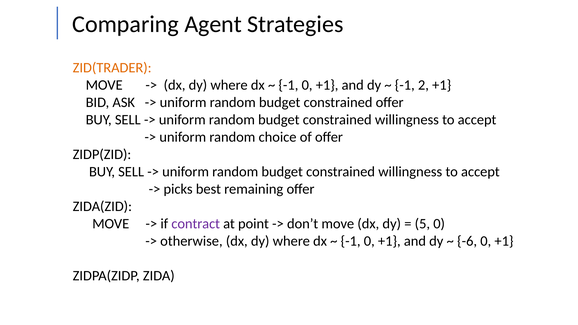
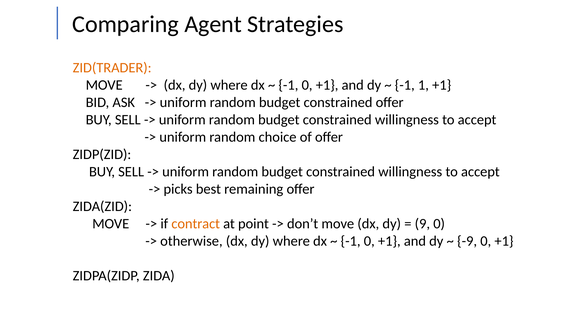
2: 2 -> 1
contract colour: purple -> orange
5: 5 -> 9
-6: -6 -> -9
